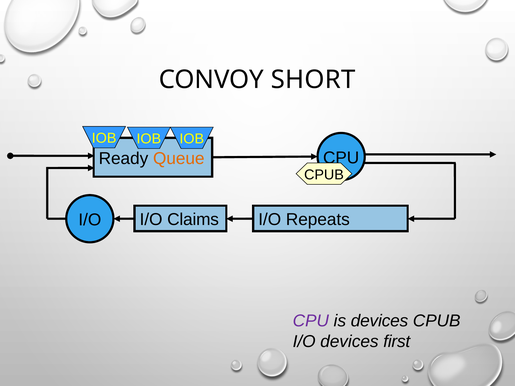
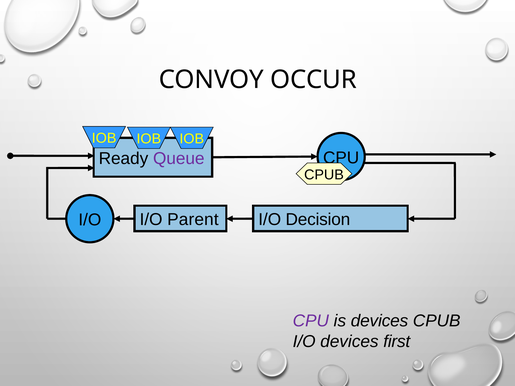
SHORT: SHORT -> OCCUR
Queue colour: orange -> purple
Repeats: Repeats -> Decision
Claims: Claims -> Parent
